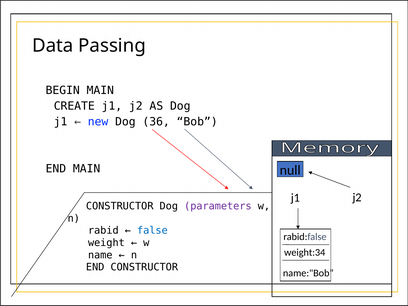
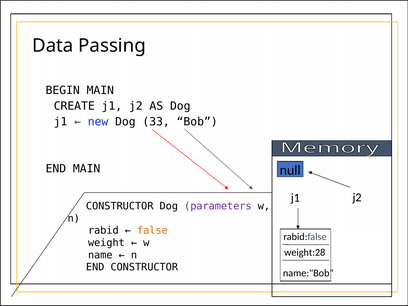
36: 36 -> 33
false colour: blue -> orange
weight:34: weight:34 -> weight:28
